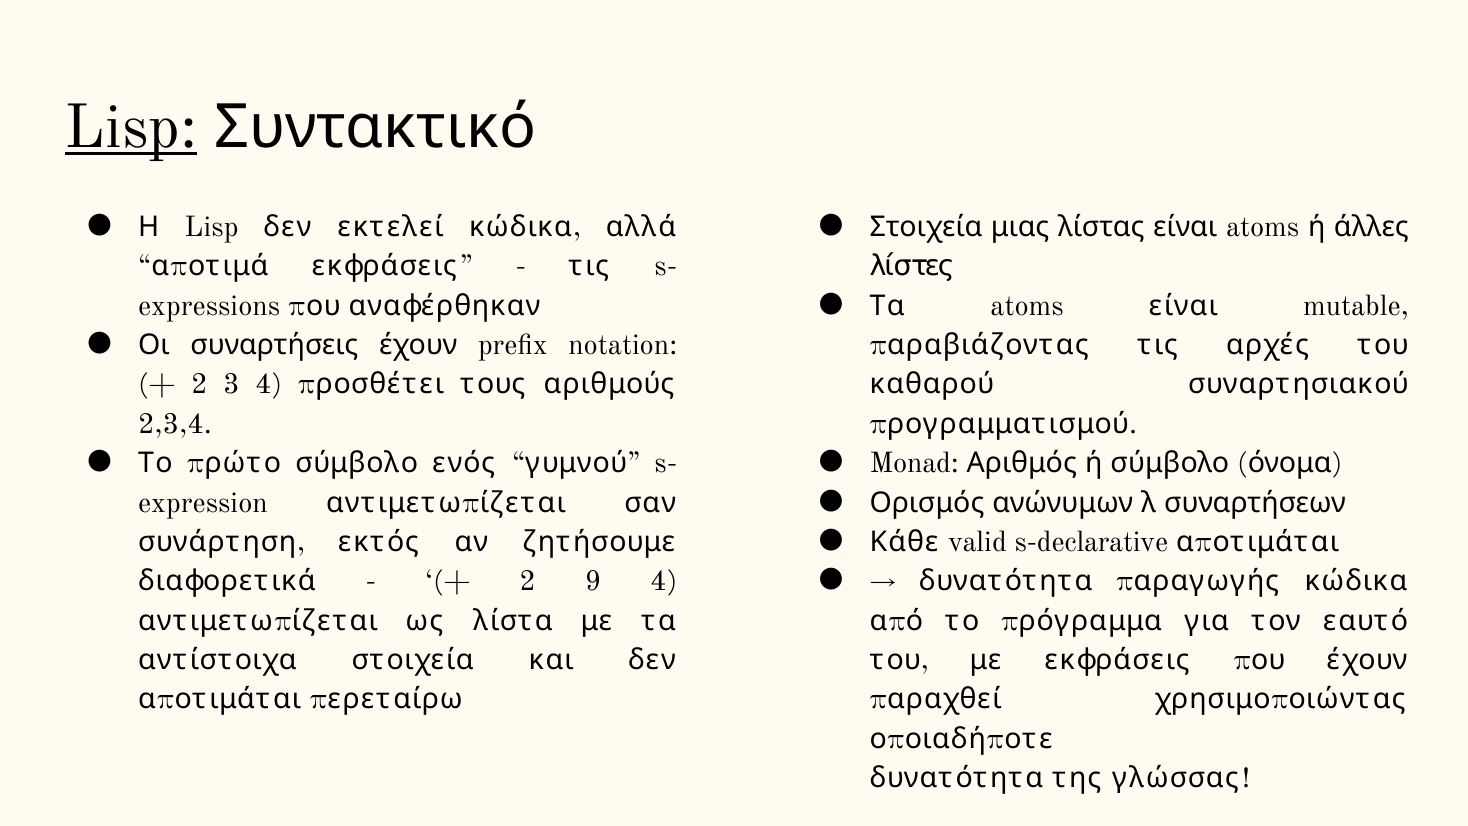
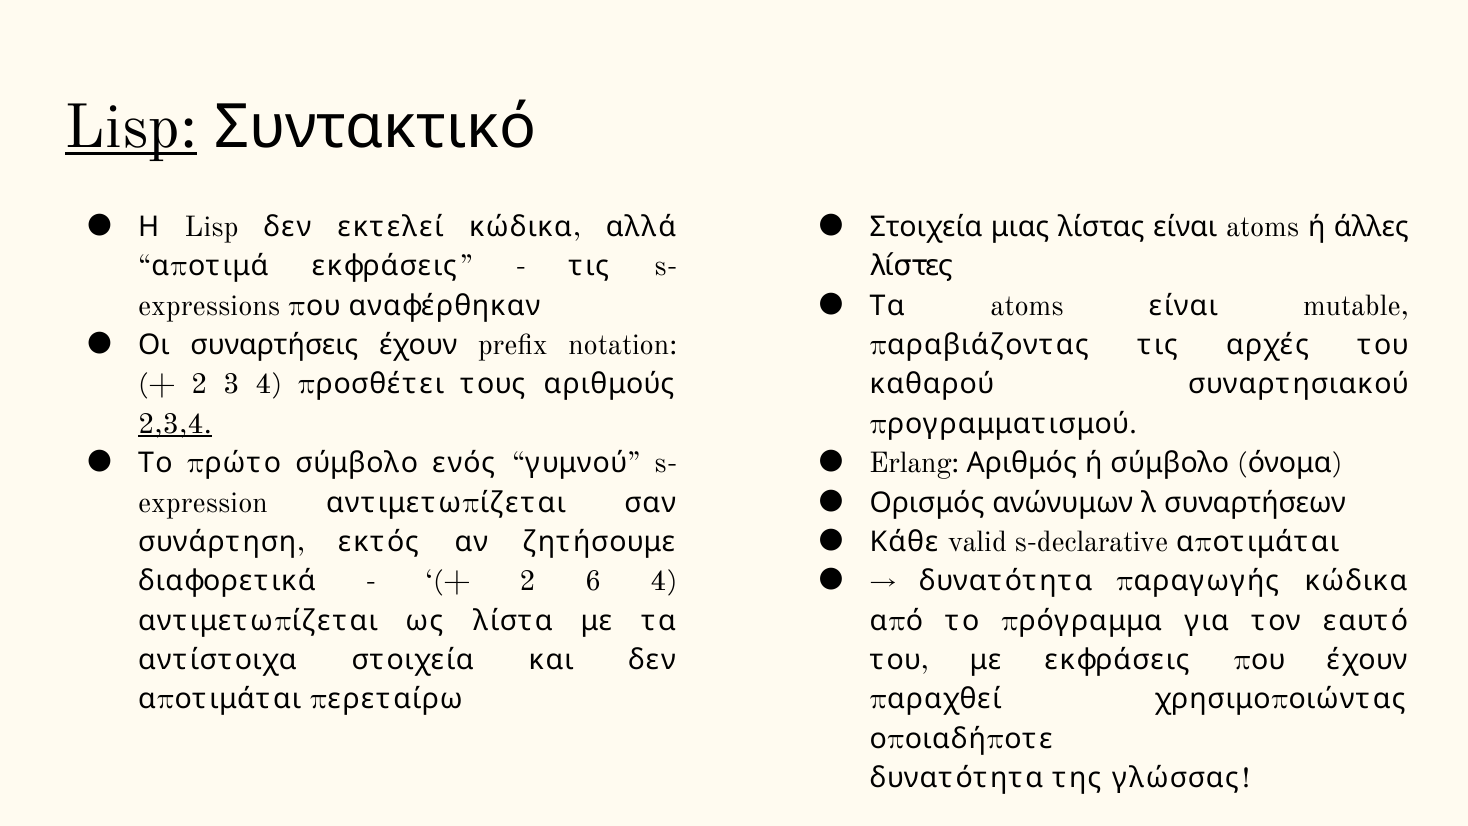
2,3,4 underline: none -> present
Monad: Monad -> Erlang
9: 9 -> 6
